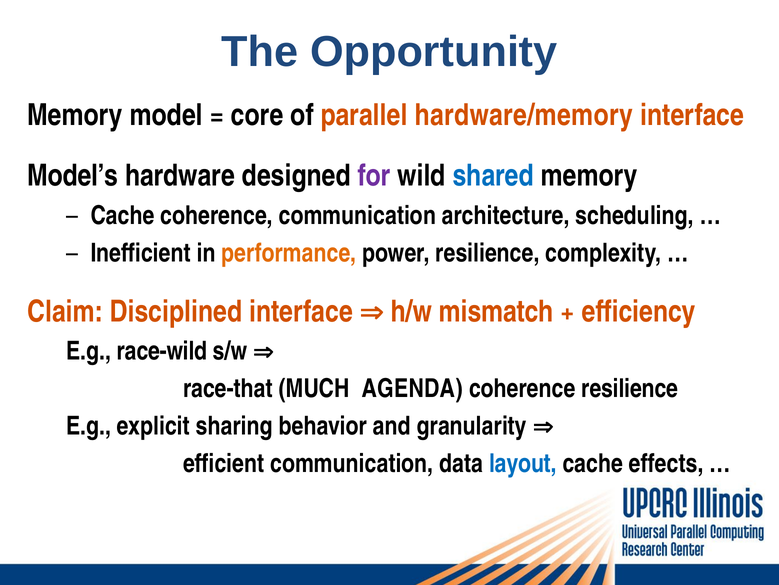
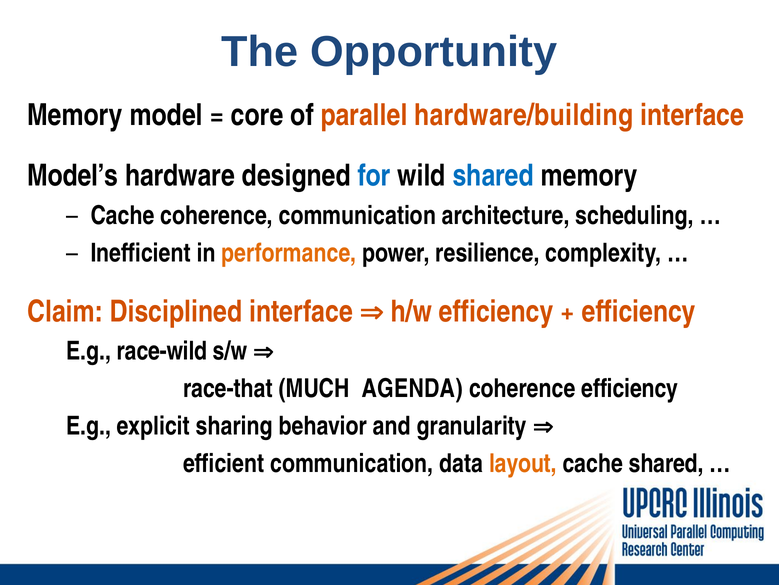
hardware/memory: hardware/memory -> hardware/building
for colour: purple -> blue
h/w mismatch: mismatch -> efficiency
coherence resilience: resilience -> efficiency
layout colour: blue -> orange
cache effects: effects -> shared
